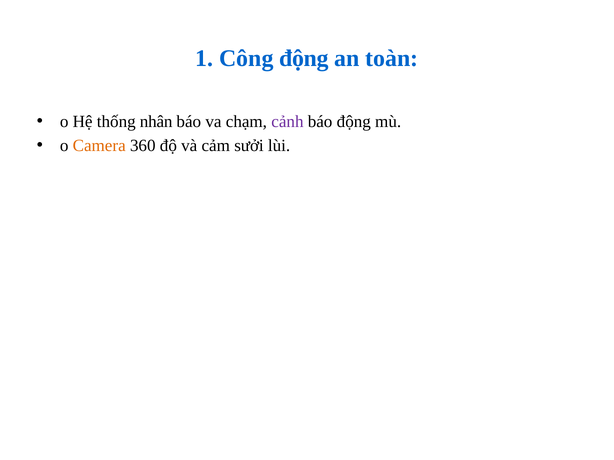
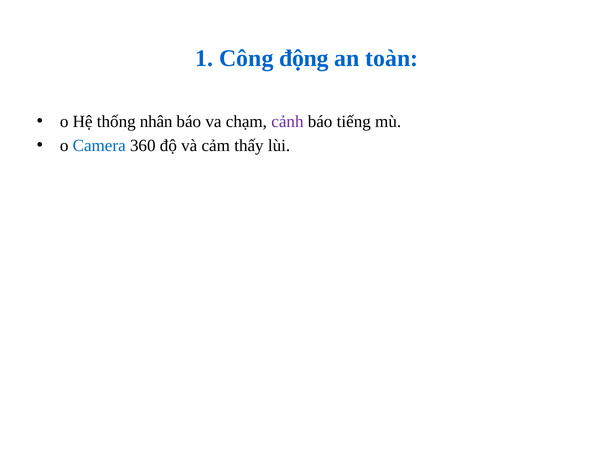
báo động: động -> tiếng
Camera colour: orange -> blue
sưởi: sưởi -> thấy
